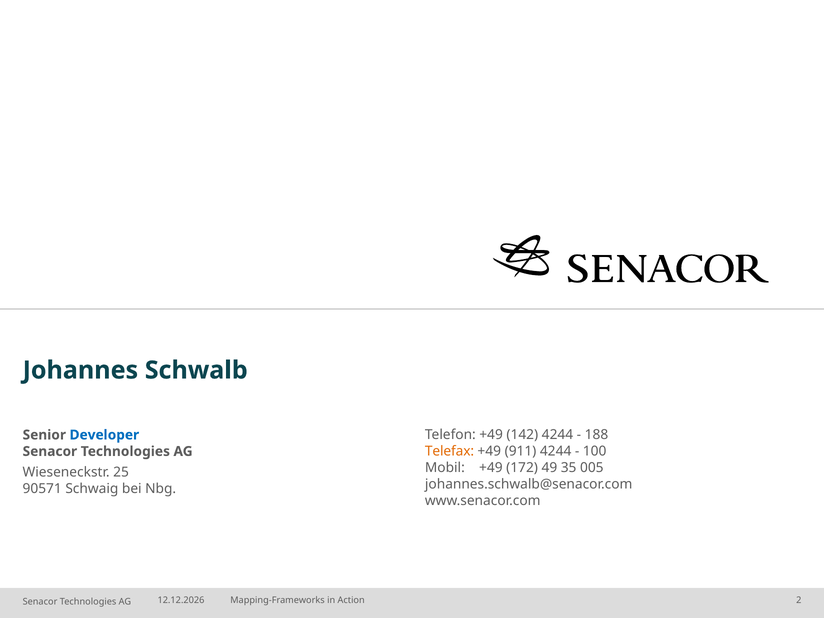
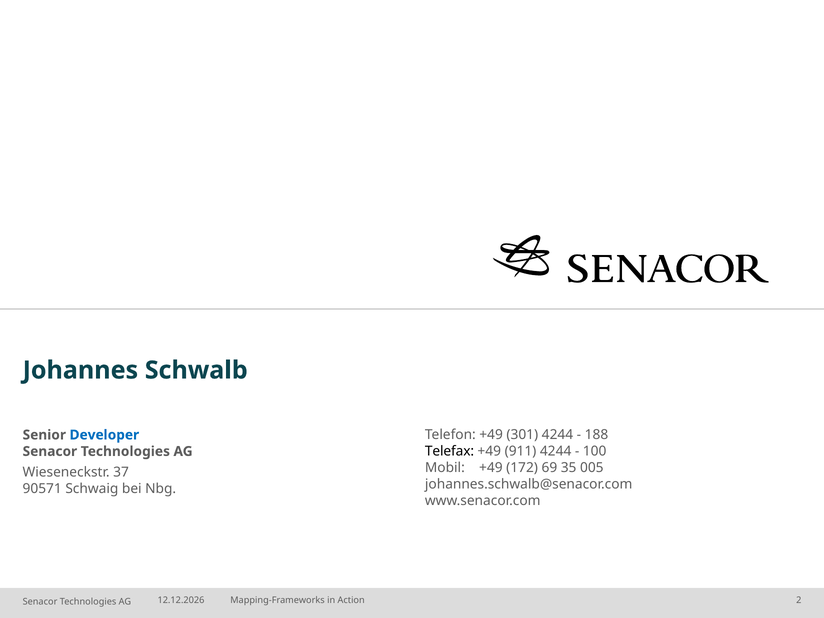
142: 142 -> 301
Telefax colour: orange -> black
49: 49 -> 69
25: 25 -> 37
